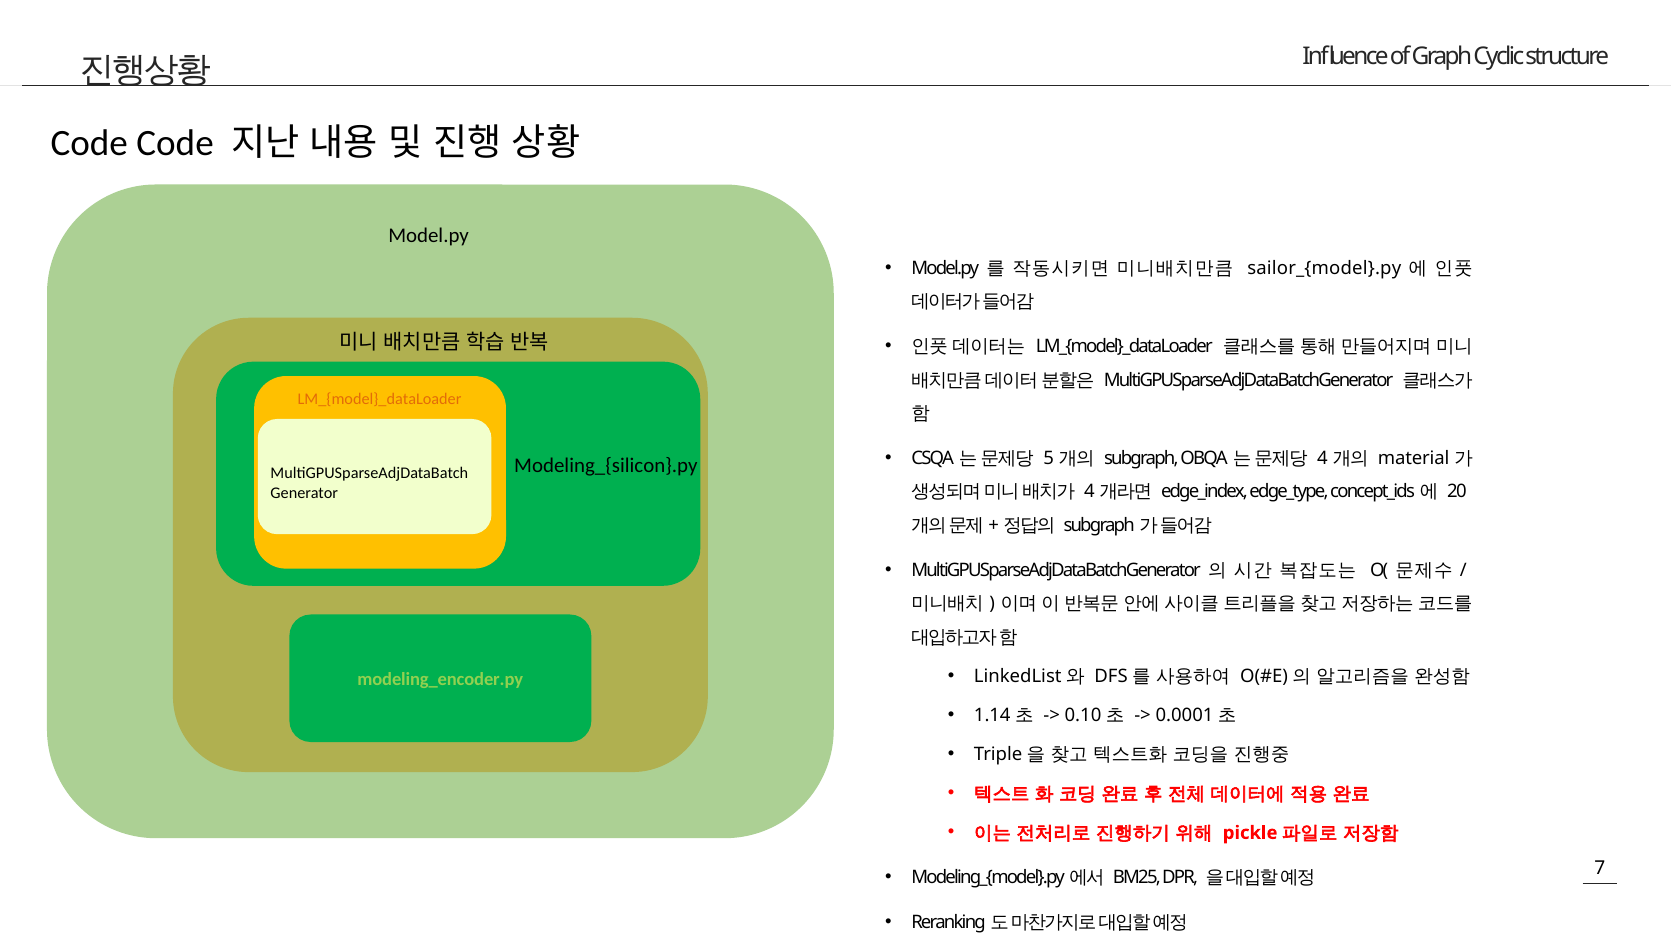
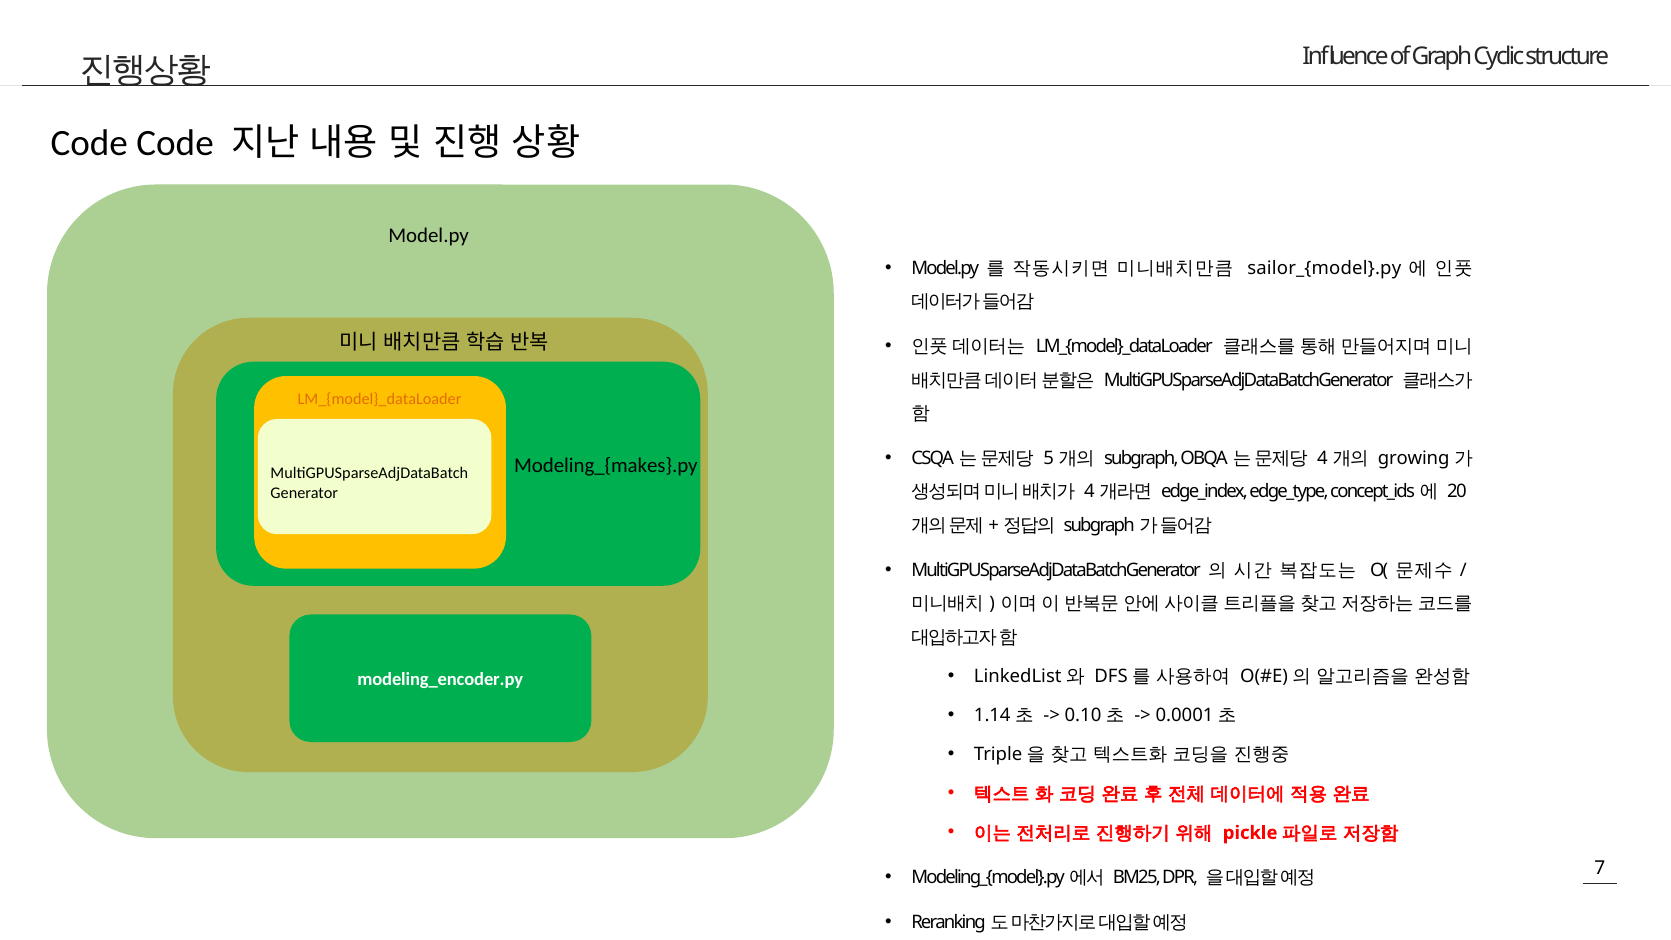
material: material -> growing
Modeling_{silicon}.py: Modeling_{silicon}.py -> Modeling_{makes}.py
modeling_encoder.py colour: light green -> white
